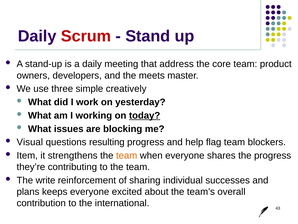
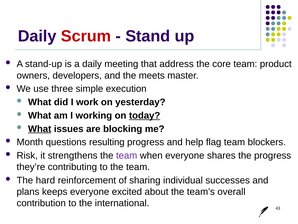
creatively: creatively -> execution
What at (40, 129) underline: none -> present
Visual: Visual -> Month
Item: Item -> Risk
team at (127, 155) colour: orange -> purple
write: write -> hard
